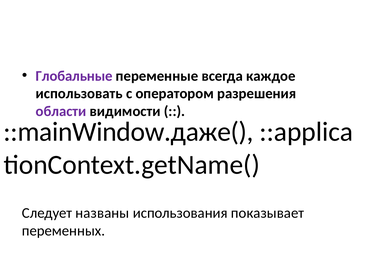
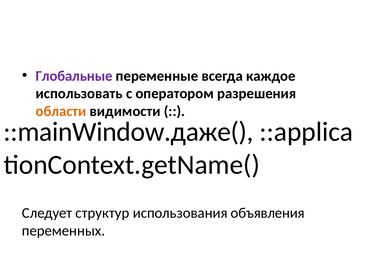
области colour: purple -> orange
названы: названы -> структур
показывает: показывает -> объявления
